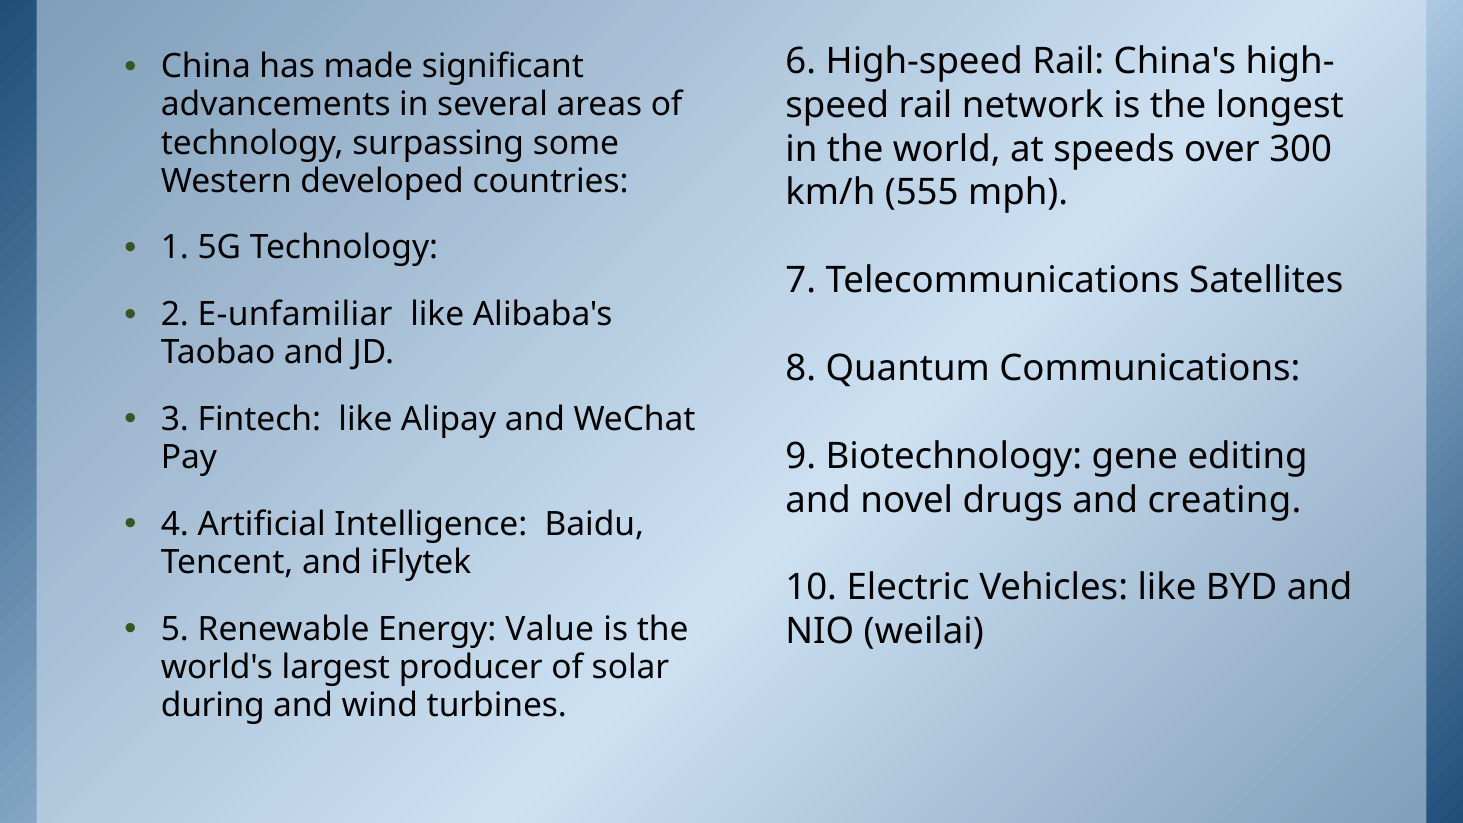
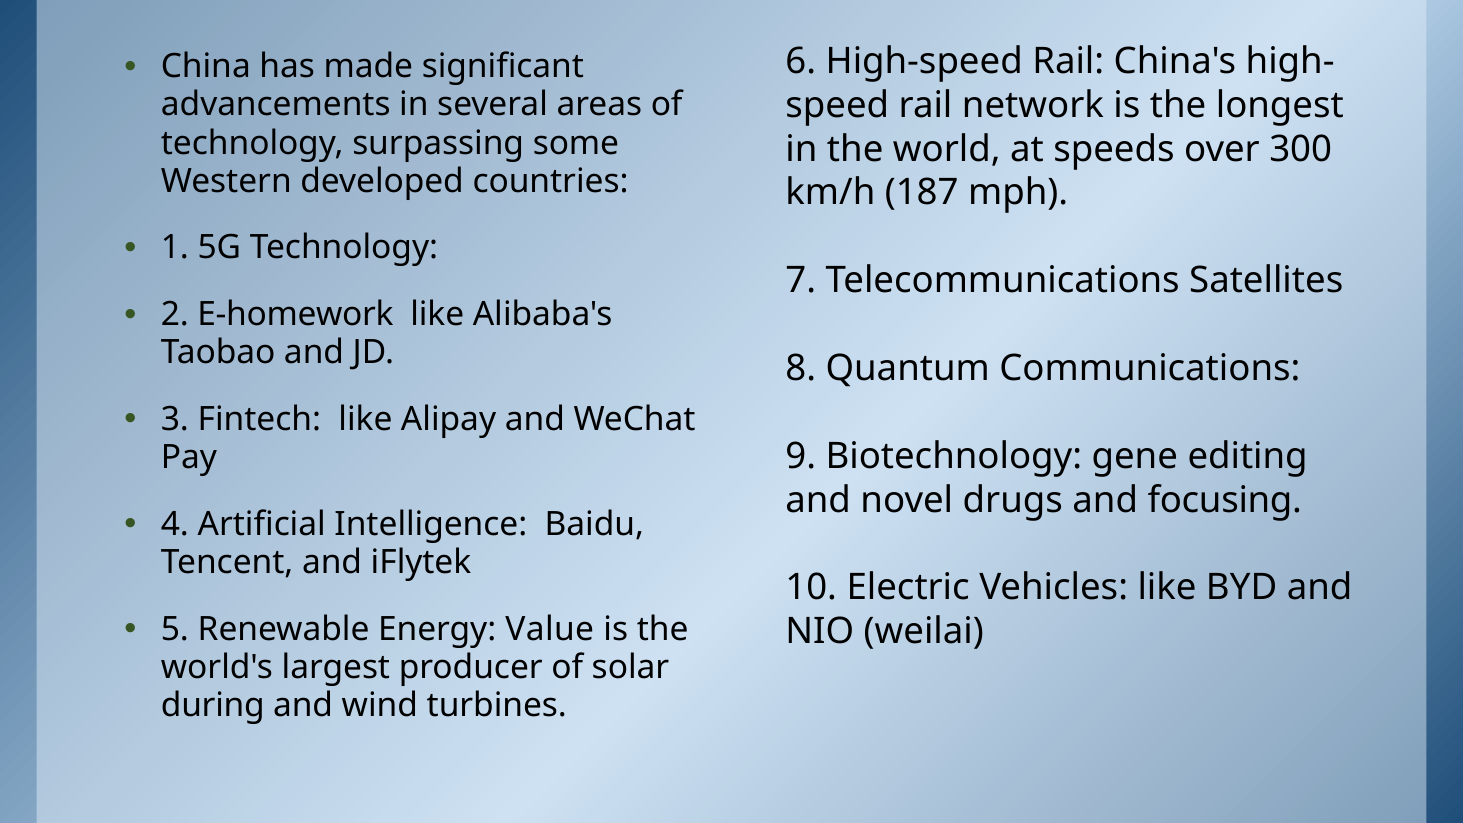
555: 555 -> 187
E-unfamiliar: E-unfamiliar -> E-homework
creating: creating -> focusing
